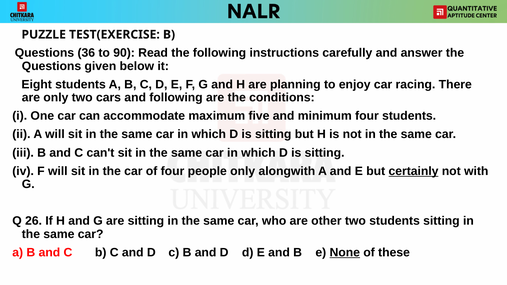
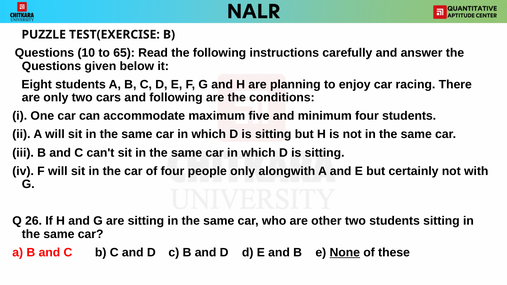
36: 36 -> 10
90: 90 -> 65
certainly underline: present -> none
